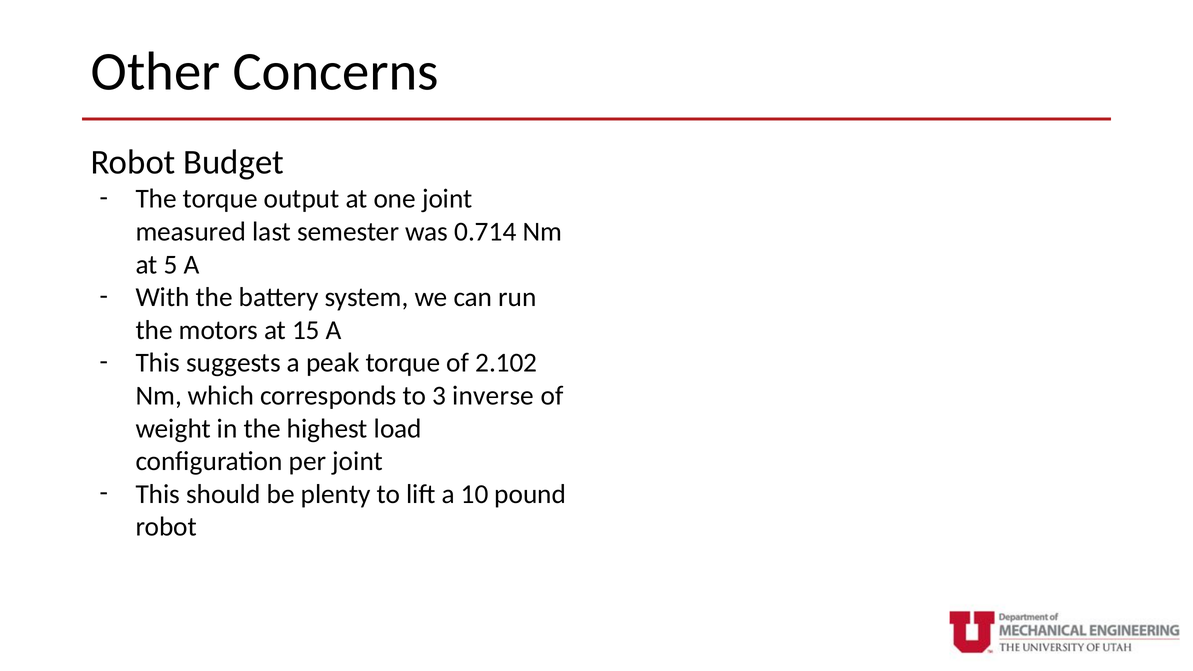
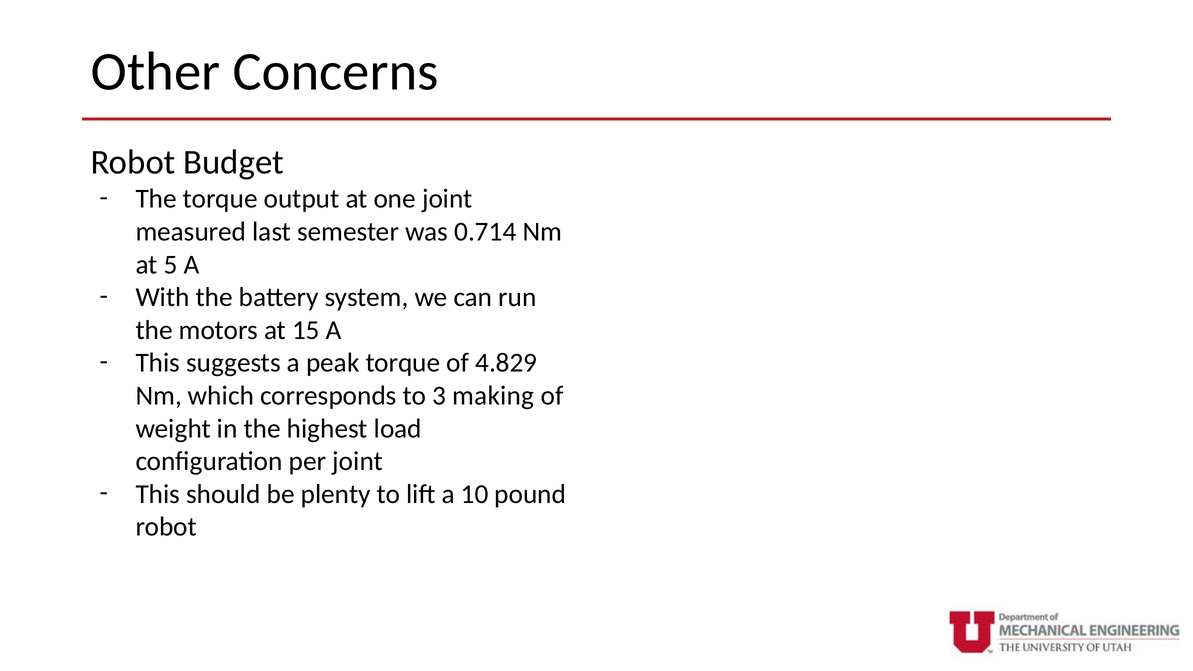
2.102: 2.102 -> 4.829
inverse: inverse -> making
